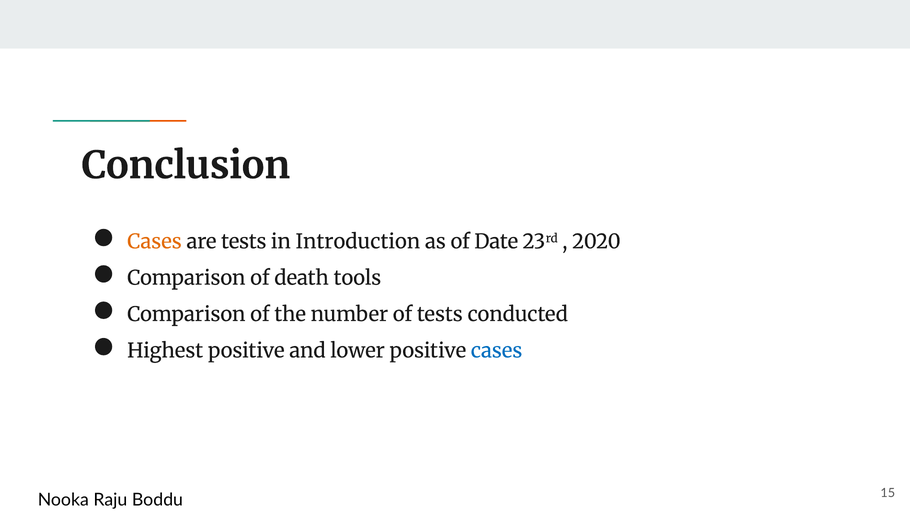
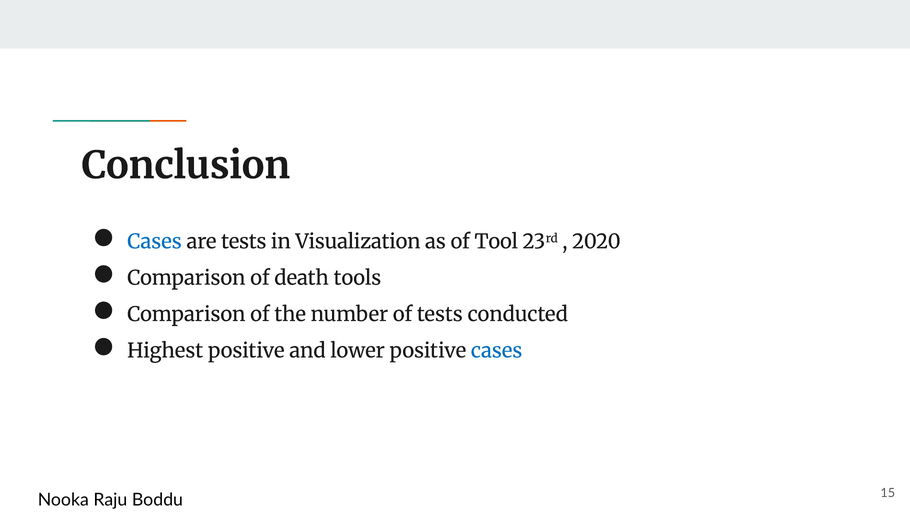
Cases at (154, 242) colour: orange -> blue
Introduction: Introduction -> Visualization
Date: Date -> Tool
